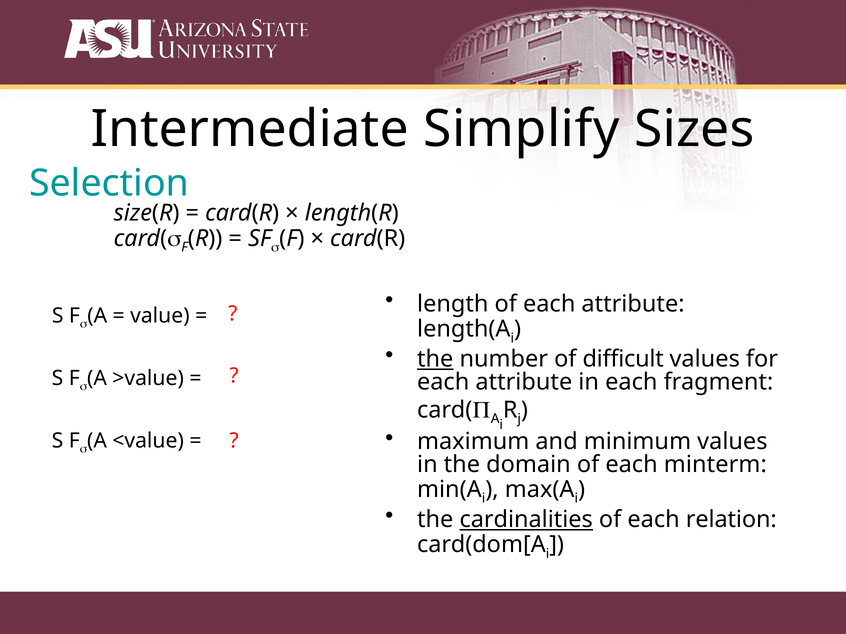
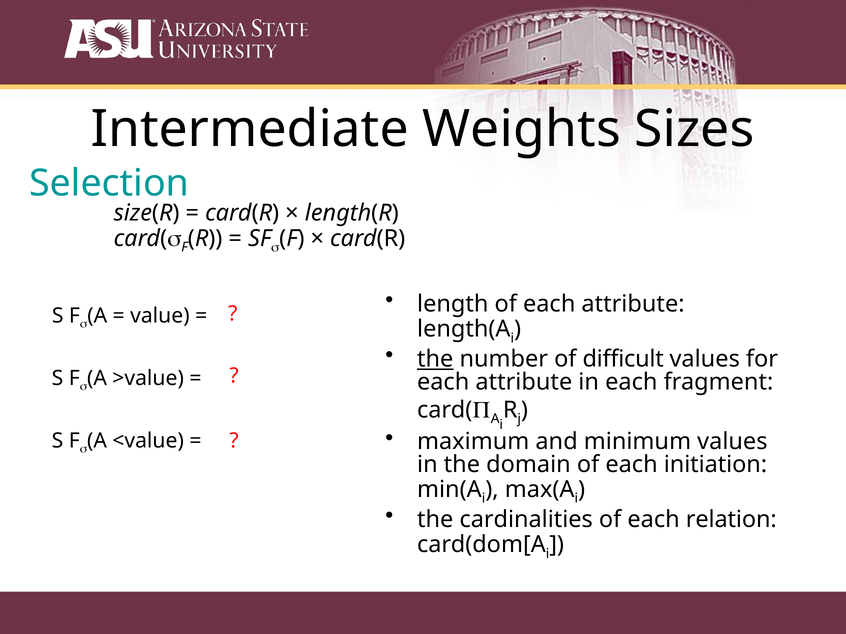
Simplify: Simplify -> Weights
minterm: minterm -> initiation
cardinalities underline: present -> none
